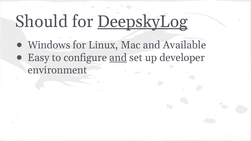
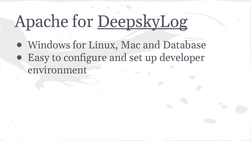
Should: Should -> Apache
Available: Available -> Database
and at (118, 58) underline: present -> none
